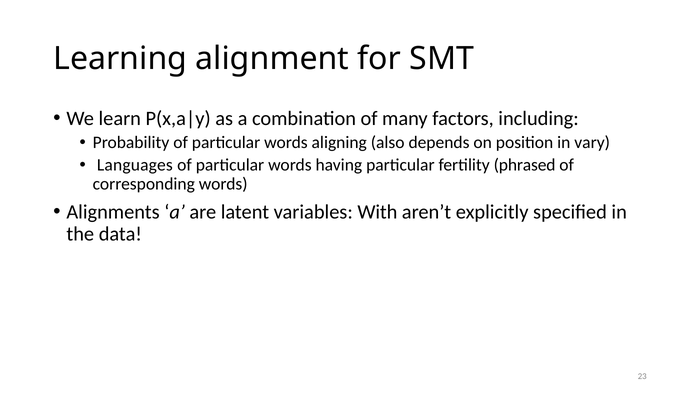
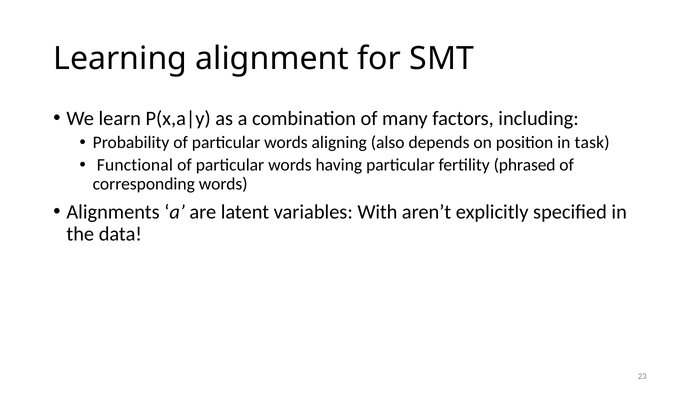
vary: vary -> task
Languages: Languages -> Functional
